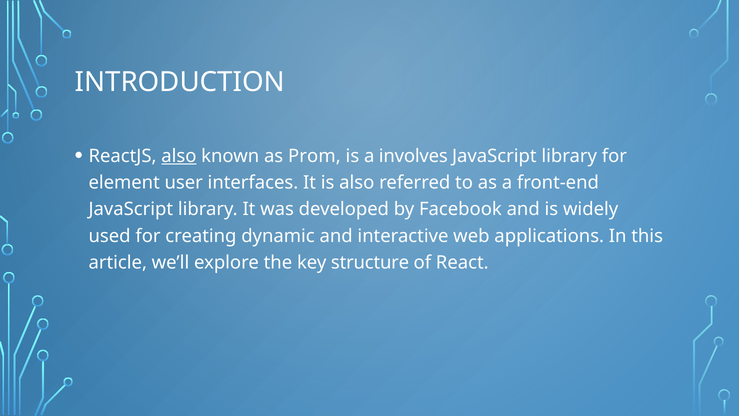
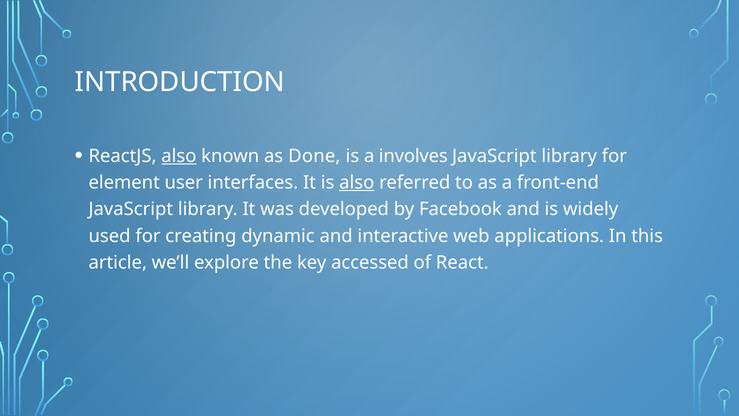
Prom: Prom -> Done
also at (357, 183) underline: none -> present
structure: structure -> accessed
